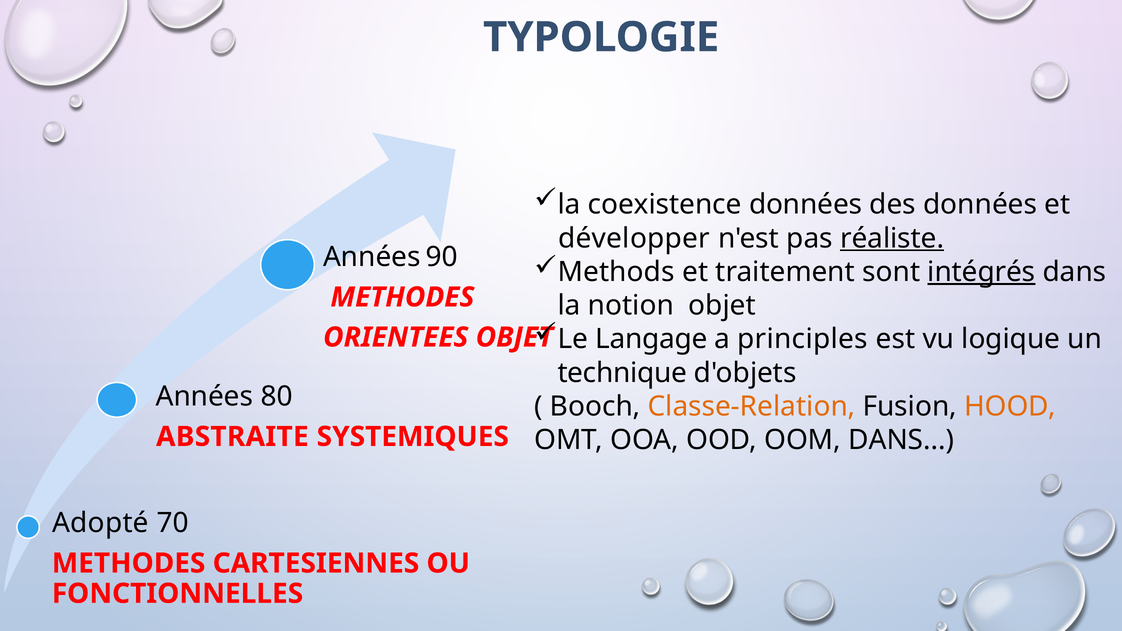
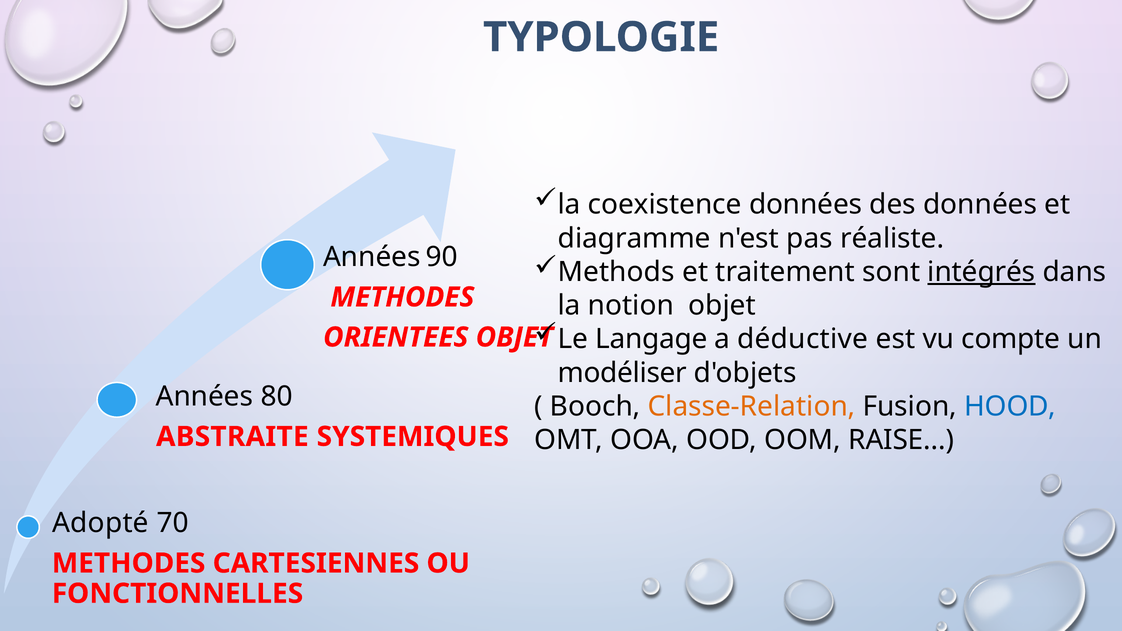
développer: développer -> diagramme
réaliste underline: present -> none
principles: principles -> déductive
logique: logique -> compte
technique: technique -> modéliser
HOOD colour: orange -> blue
OOM DANS: DANS -> RAISE
